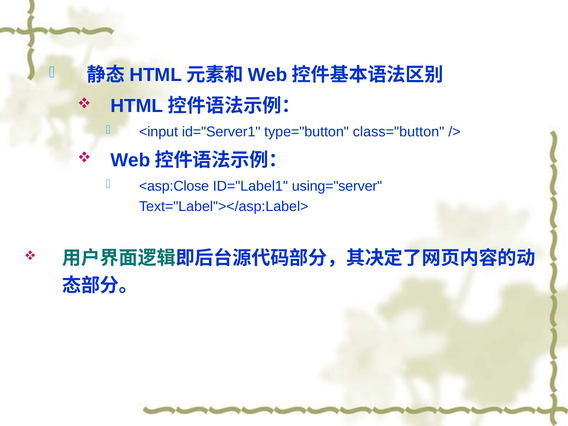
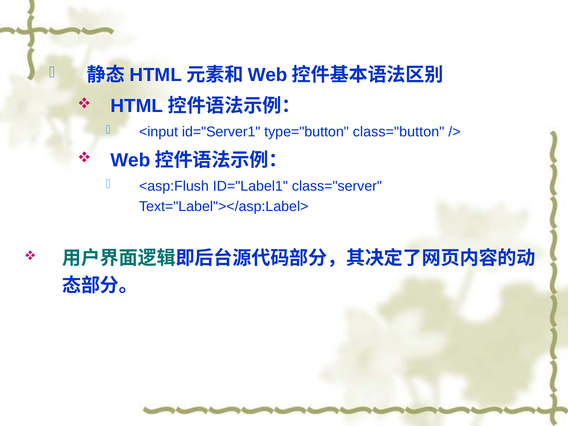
<asp:Close: <asp:Close -> <asp:Flush
using="server: using="server -> class="server
